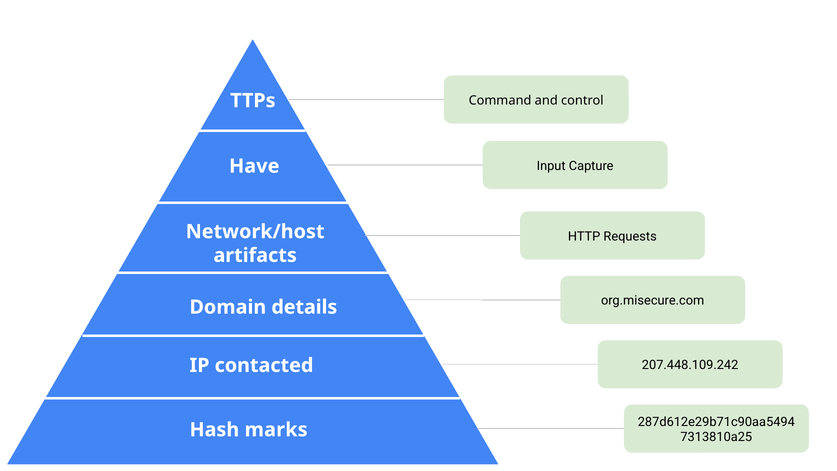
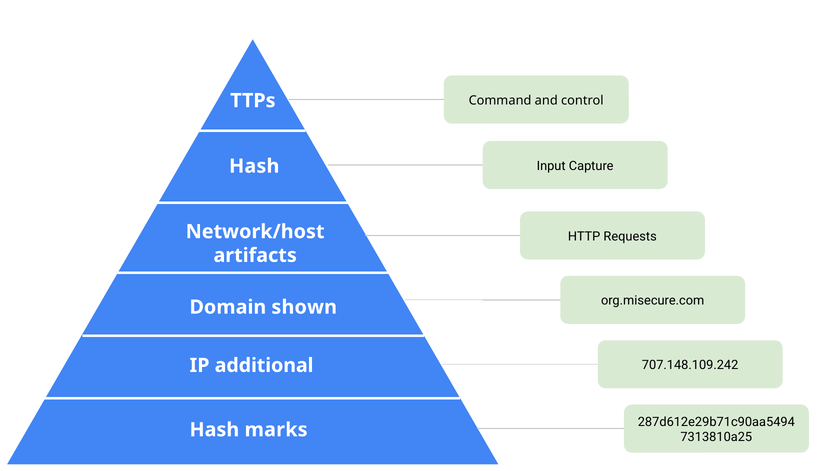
Have at (254, 166): Have -> Hash
details: details -> shown
207.448.109.242: 207.448.109.242 -> 707.148.109.242
contacted: contacted -> additional
